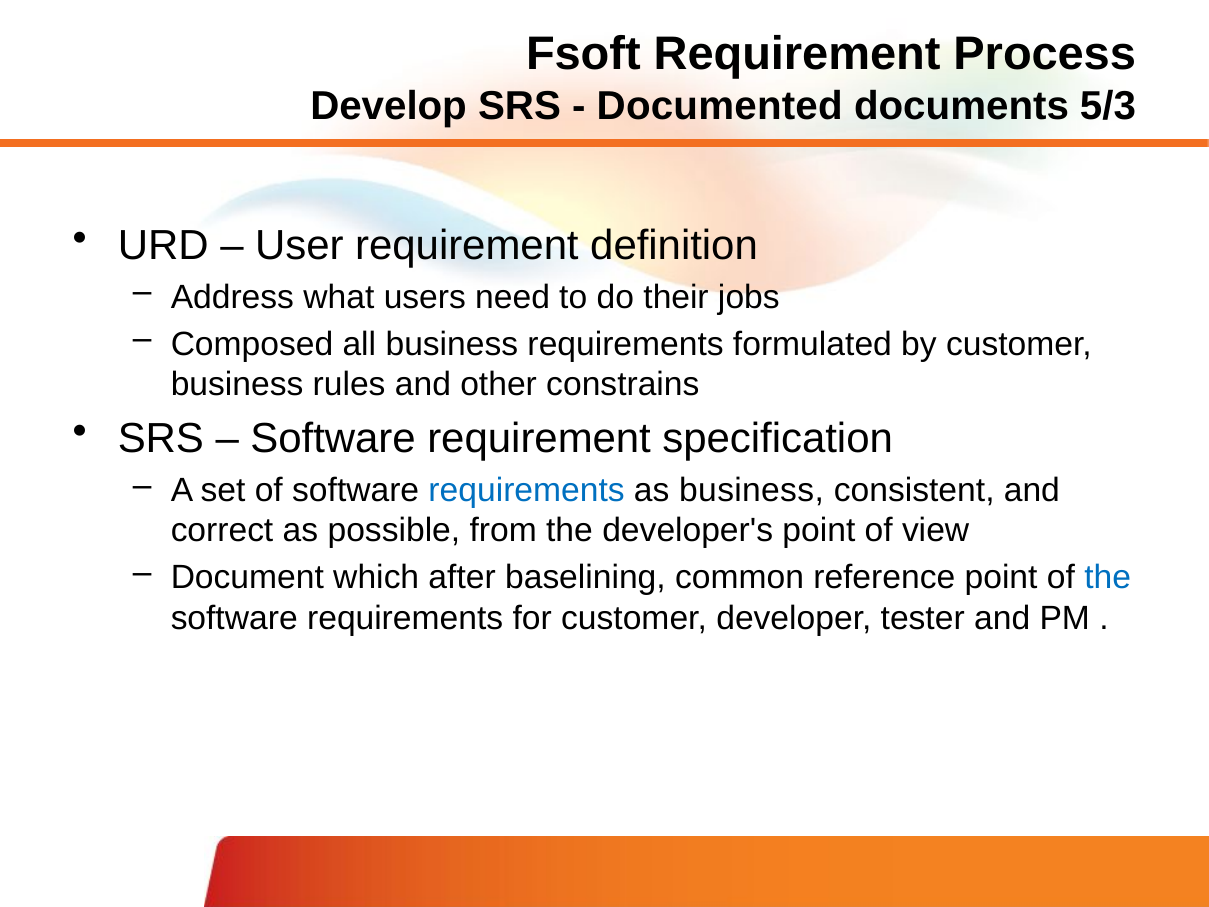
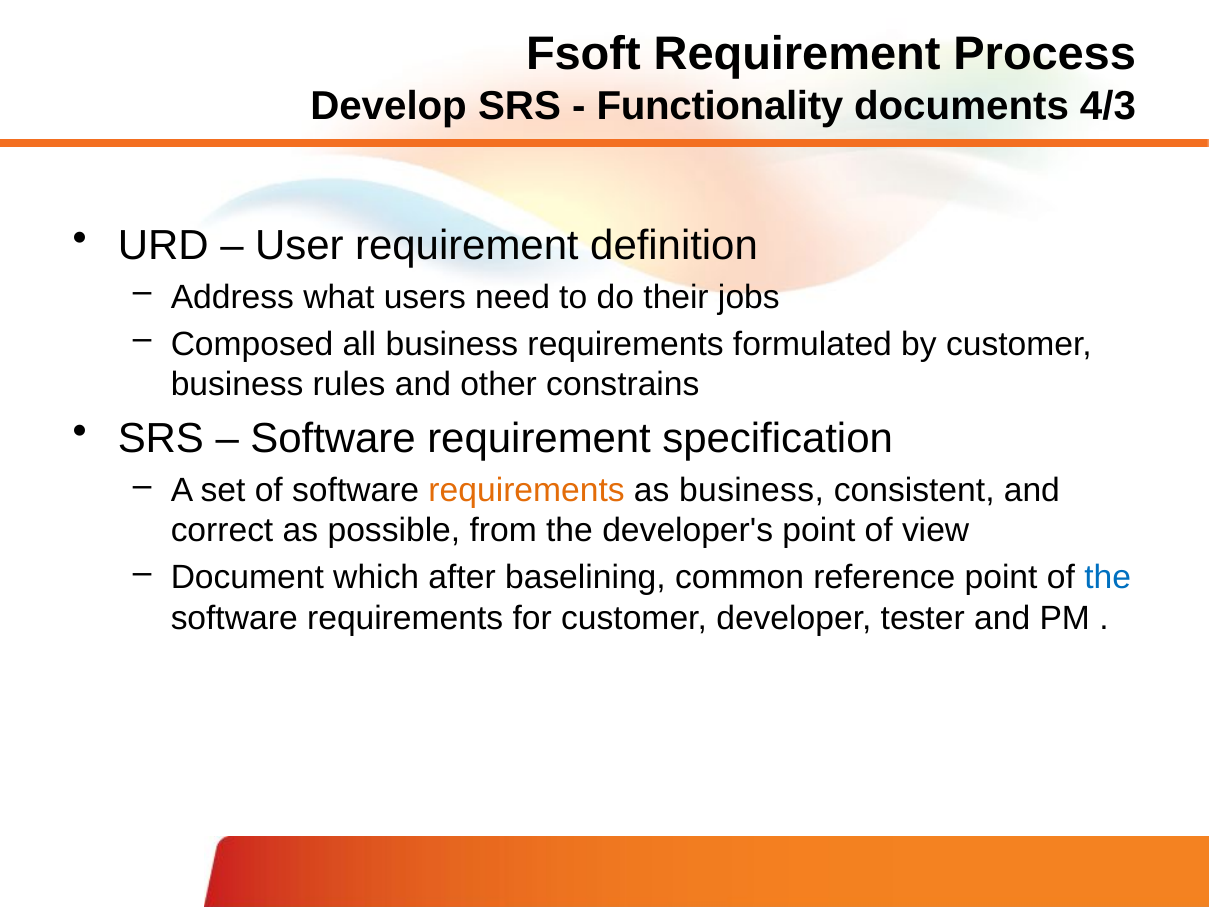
Documented: Documented -> Functionality
5/3: 5/3 -> 4/3
requirements at (527, 490) colour: blue -> orange
